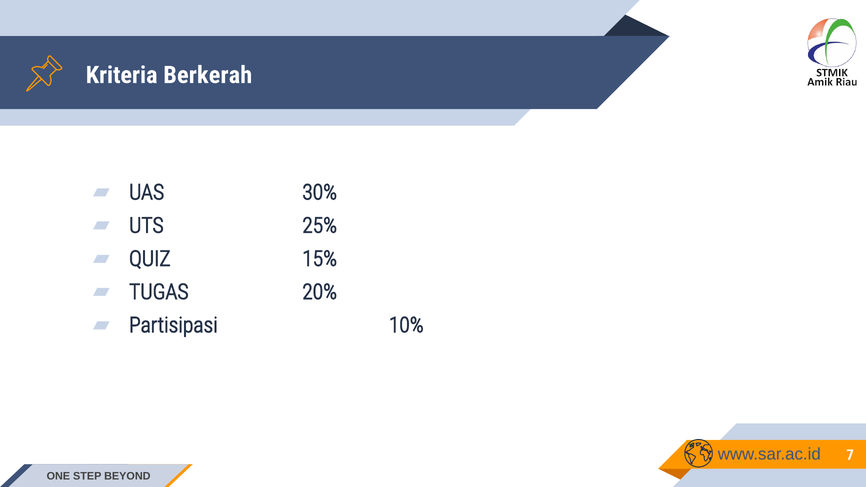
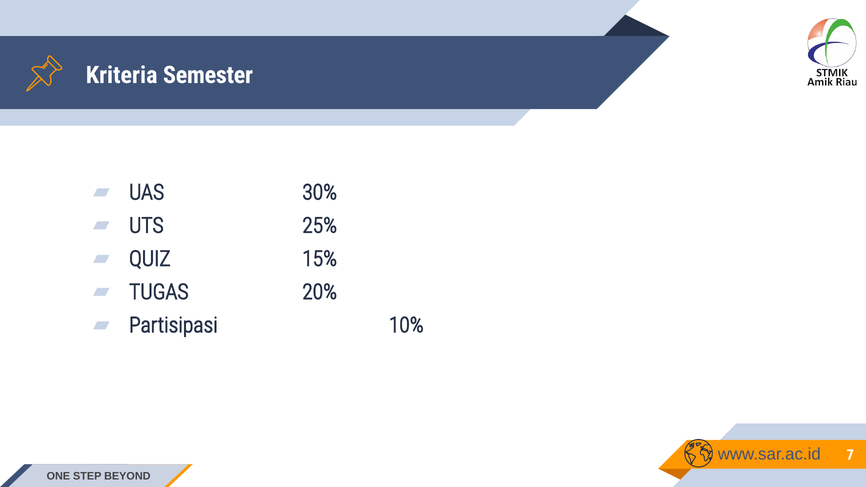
Berkerah: Berkerah -> Semester
